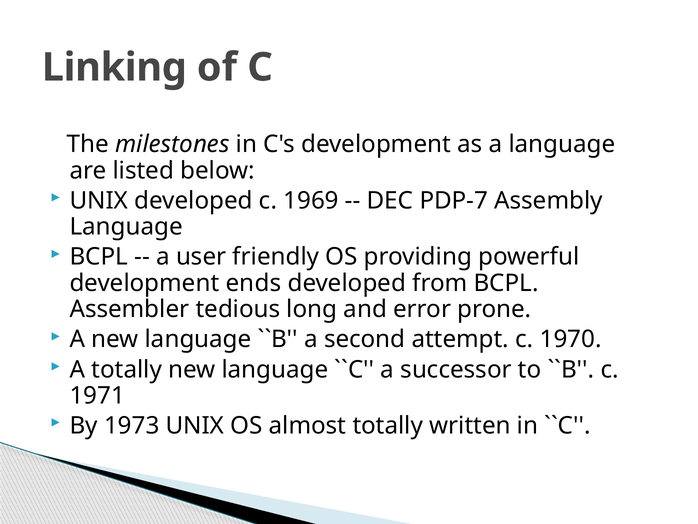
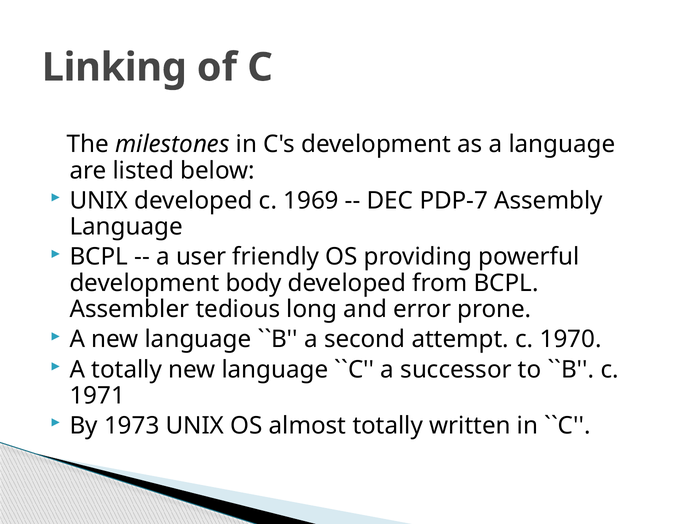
ends: ends -> body
